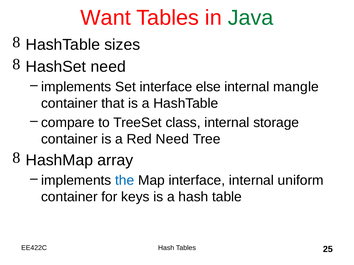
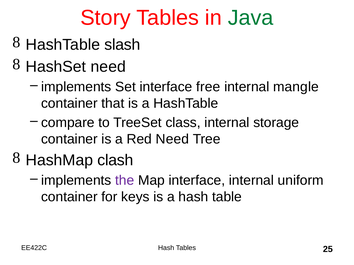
Want: Want -> Story
sizes: sizes -> slash
else: else -> free
array: array -> clash
the colour: blue -> purple
